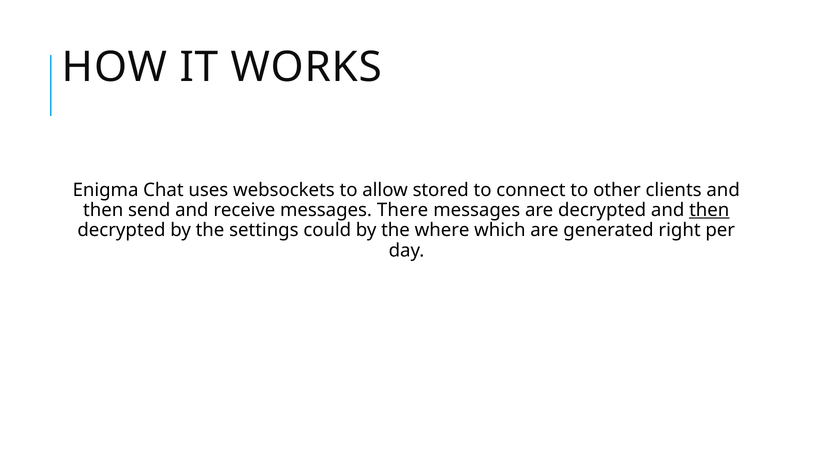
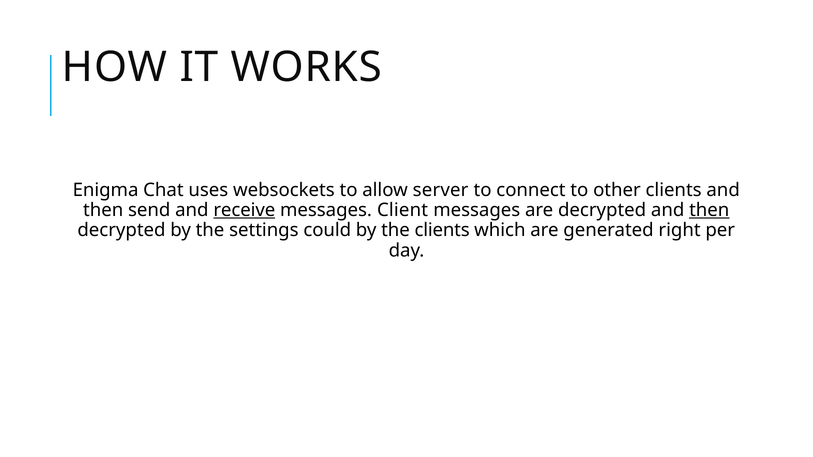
stored: stored -> server
receive underline: none -> present
There: There -> Client
the where: where -> clients
